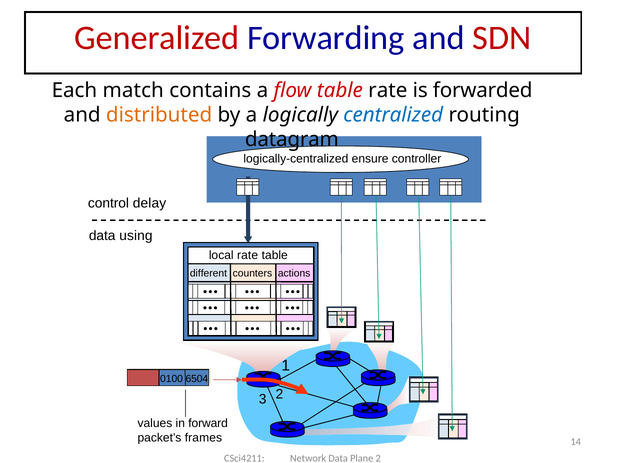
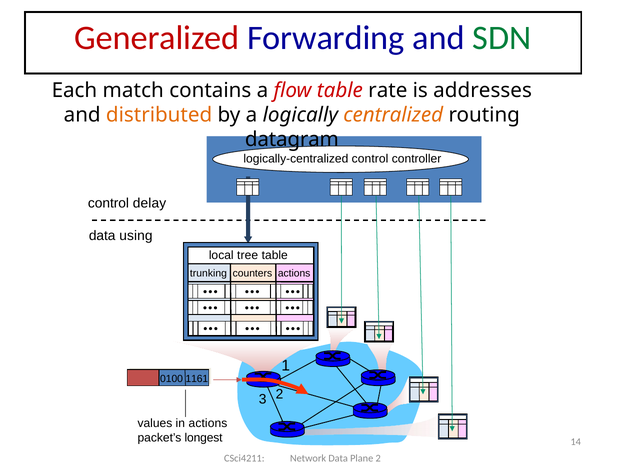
SDN colour: red -> green
forwarded: forwarded -> addresses
centralized colour: blue -> orange
logically-centralized ensure: ensure -> control
local rate: rate -> tree
different: different -> trunking
6504: 6504 -> 1161
in forward: forward -> actions
frames: frames -> longest
